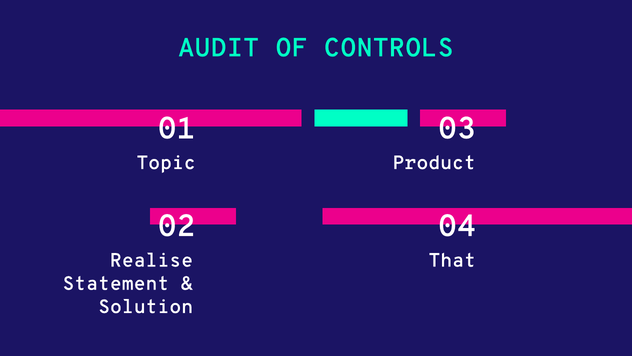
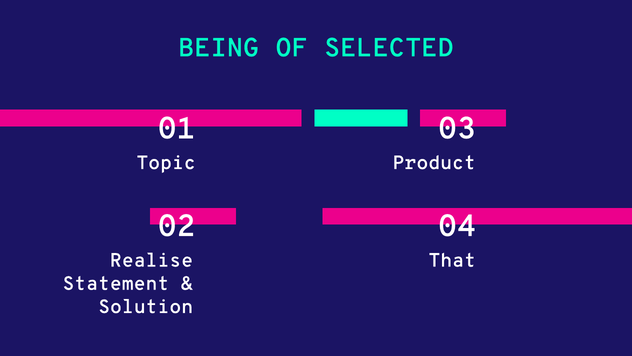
AUDIT: AUDIT -> BEING
CONTROLS: CONTROLS -> SELECTED
